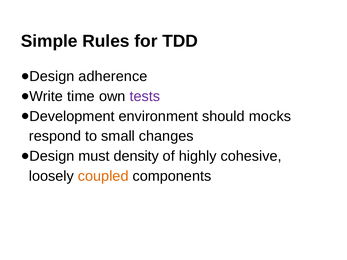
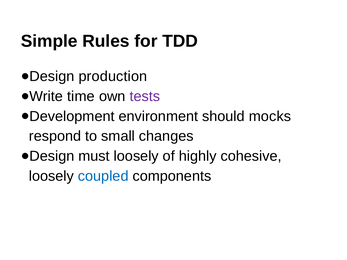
adherence: adherence -> production
must density: density -> loosely
coupled colour: orange -> blue
